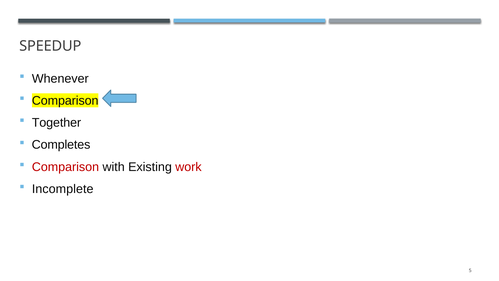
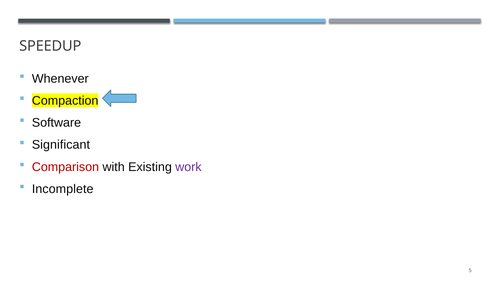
Comparison at (65, 101): Comparison -> Compaction
Together: Together -> Software
Completes: Completes -> Significant
work colour: red -> purple
